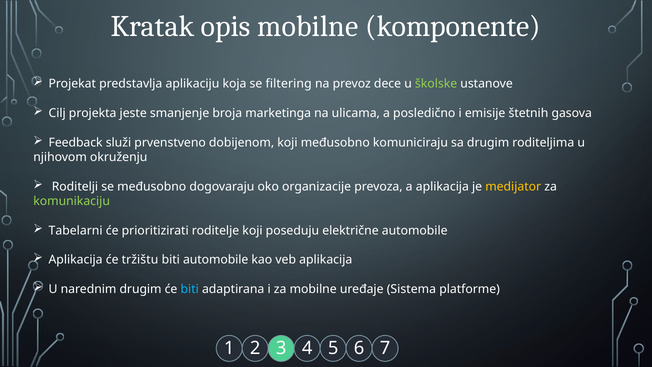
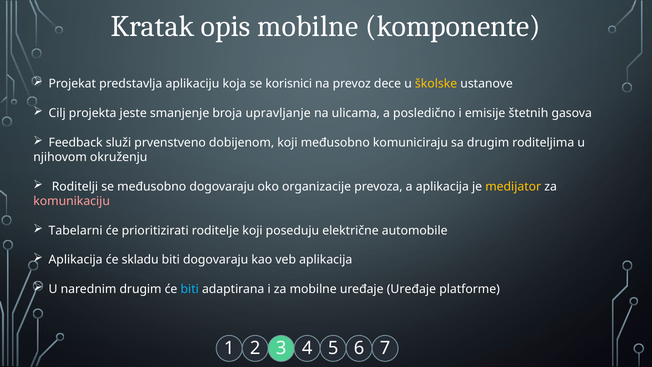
filtering: filtering -> korisnici
školske colour: light green -> yellow
marketinga: marketinga -> upravljanje
komunikaciju colour: light green -> pink
tržištu: tržištu -> skladu
biti automobile: automobile -> dogovaraju
uređaje Sistema: Sistema -> Uređaje
